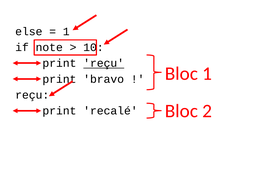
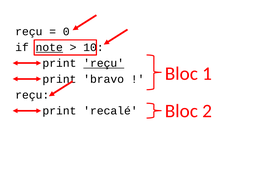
else at (29, 32): else -> reçu
1 at (66, 32): 1 -> 0
note underline: none -> present
